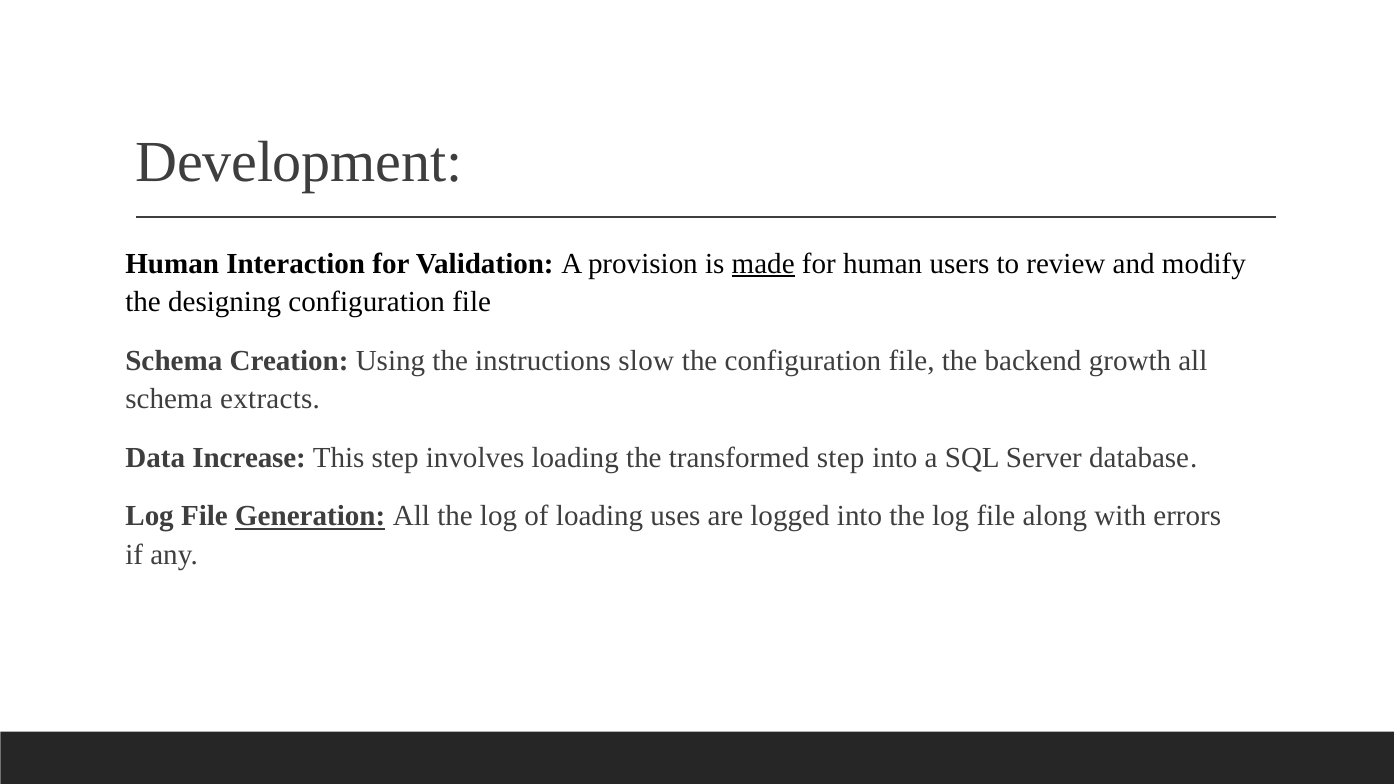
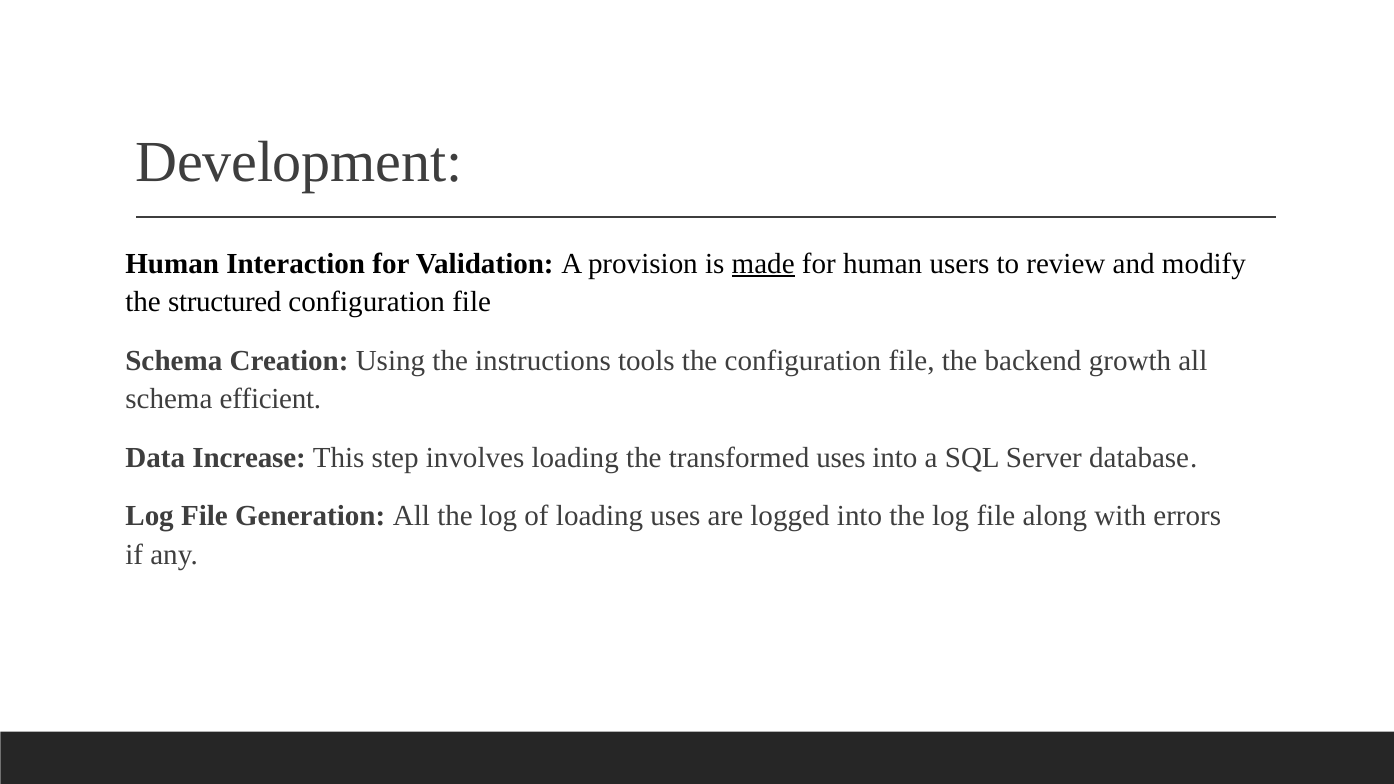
designing: designing -> structured
slow: slow -> tools
extracts: extracts -> efficient
transformed step: step -> uses
Generation underline: present -> none
